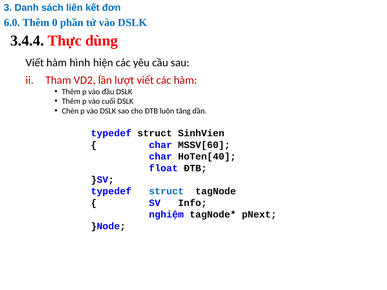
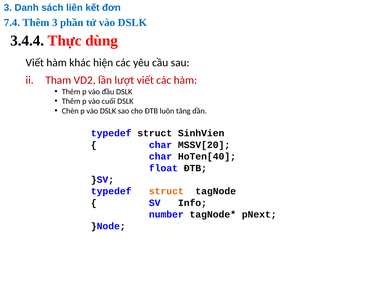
6.0: 6.0 -> 7.4
Thêm 0: 0 -> 3
hình: hình -> khác
MSSV[60: MSSV[60 -> MSSV[20
struct at (166, 191) colour: blue -> orange
nghiệm: nghiệm -> number
